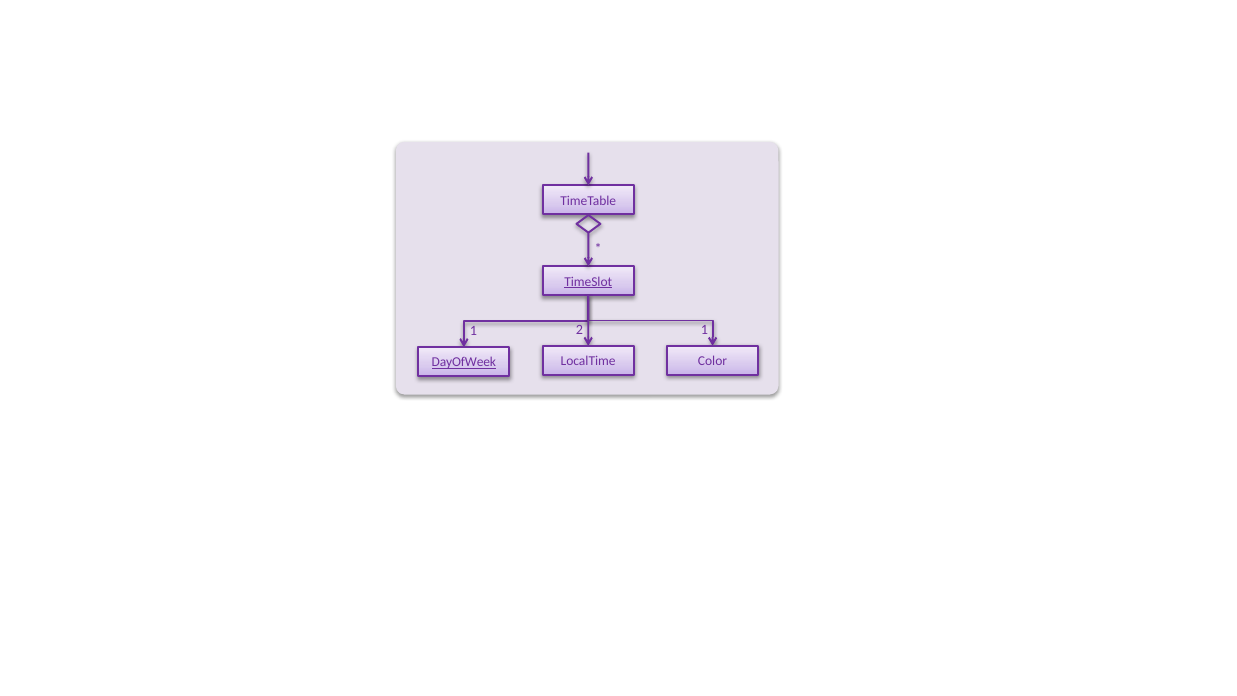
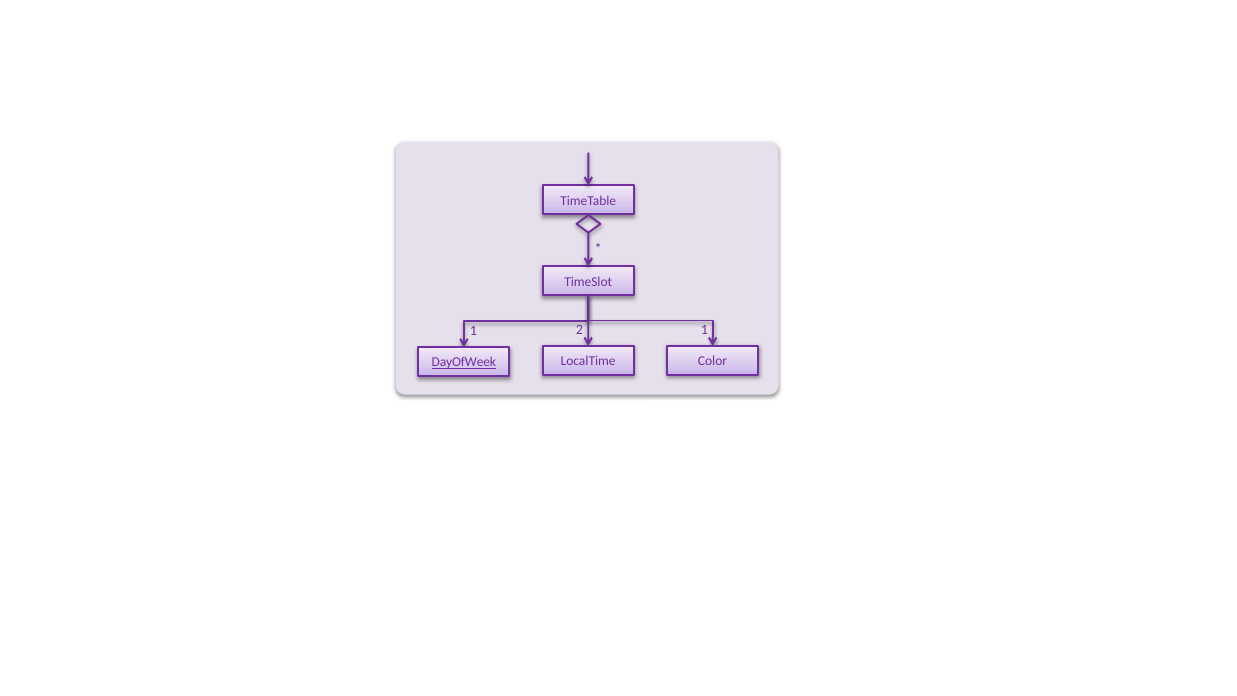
TimeSlot underline: present -> none
